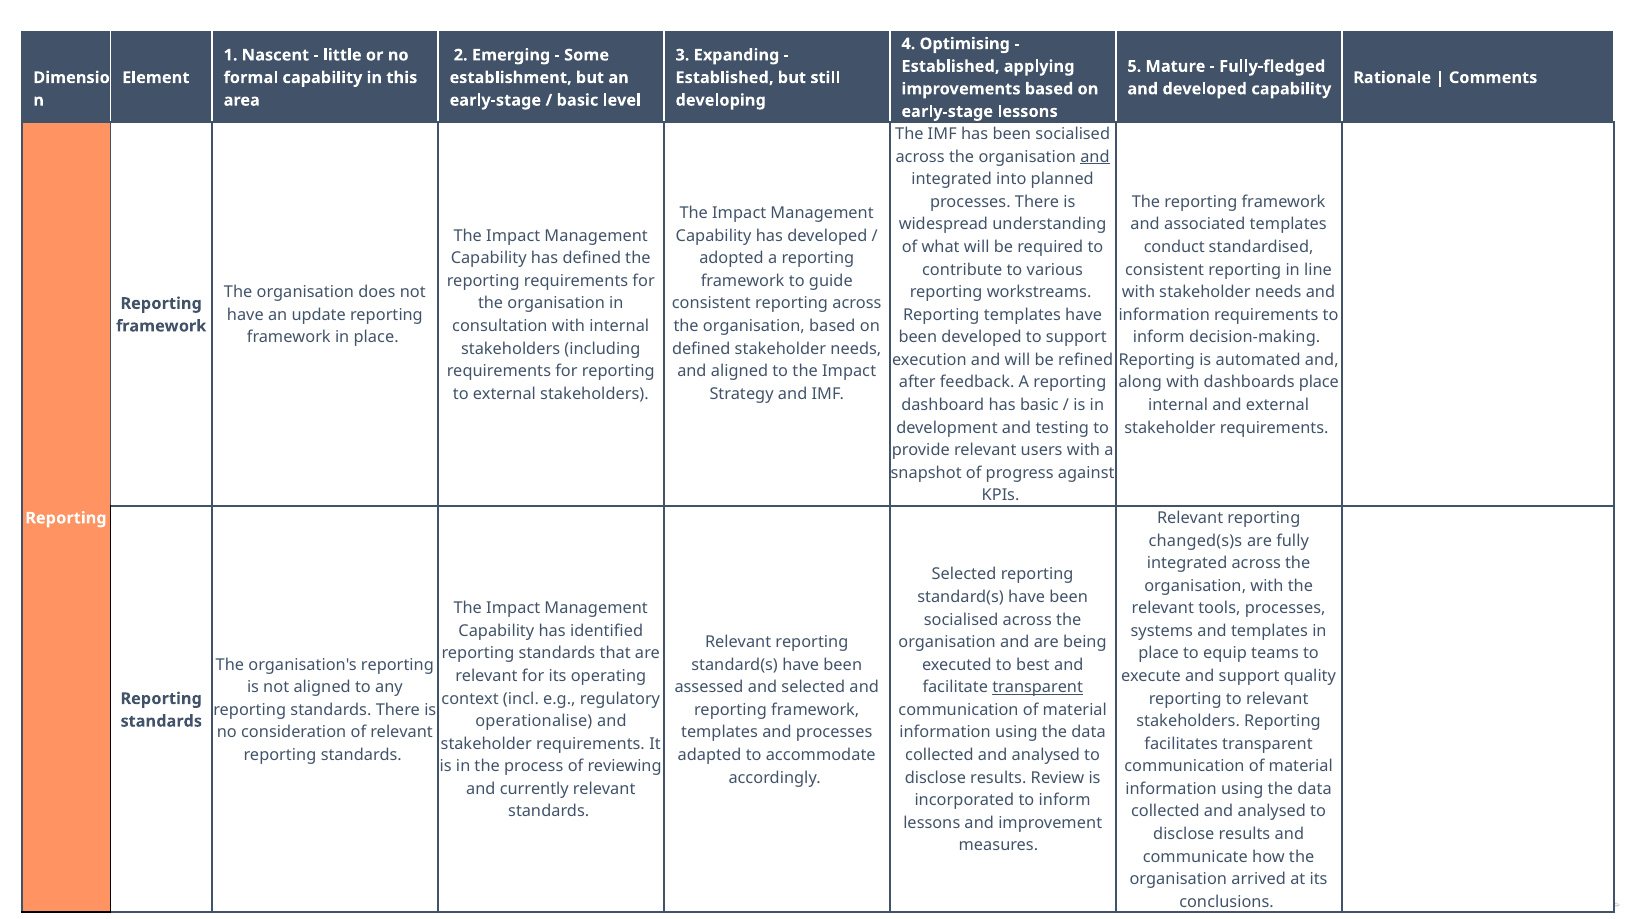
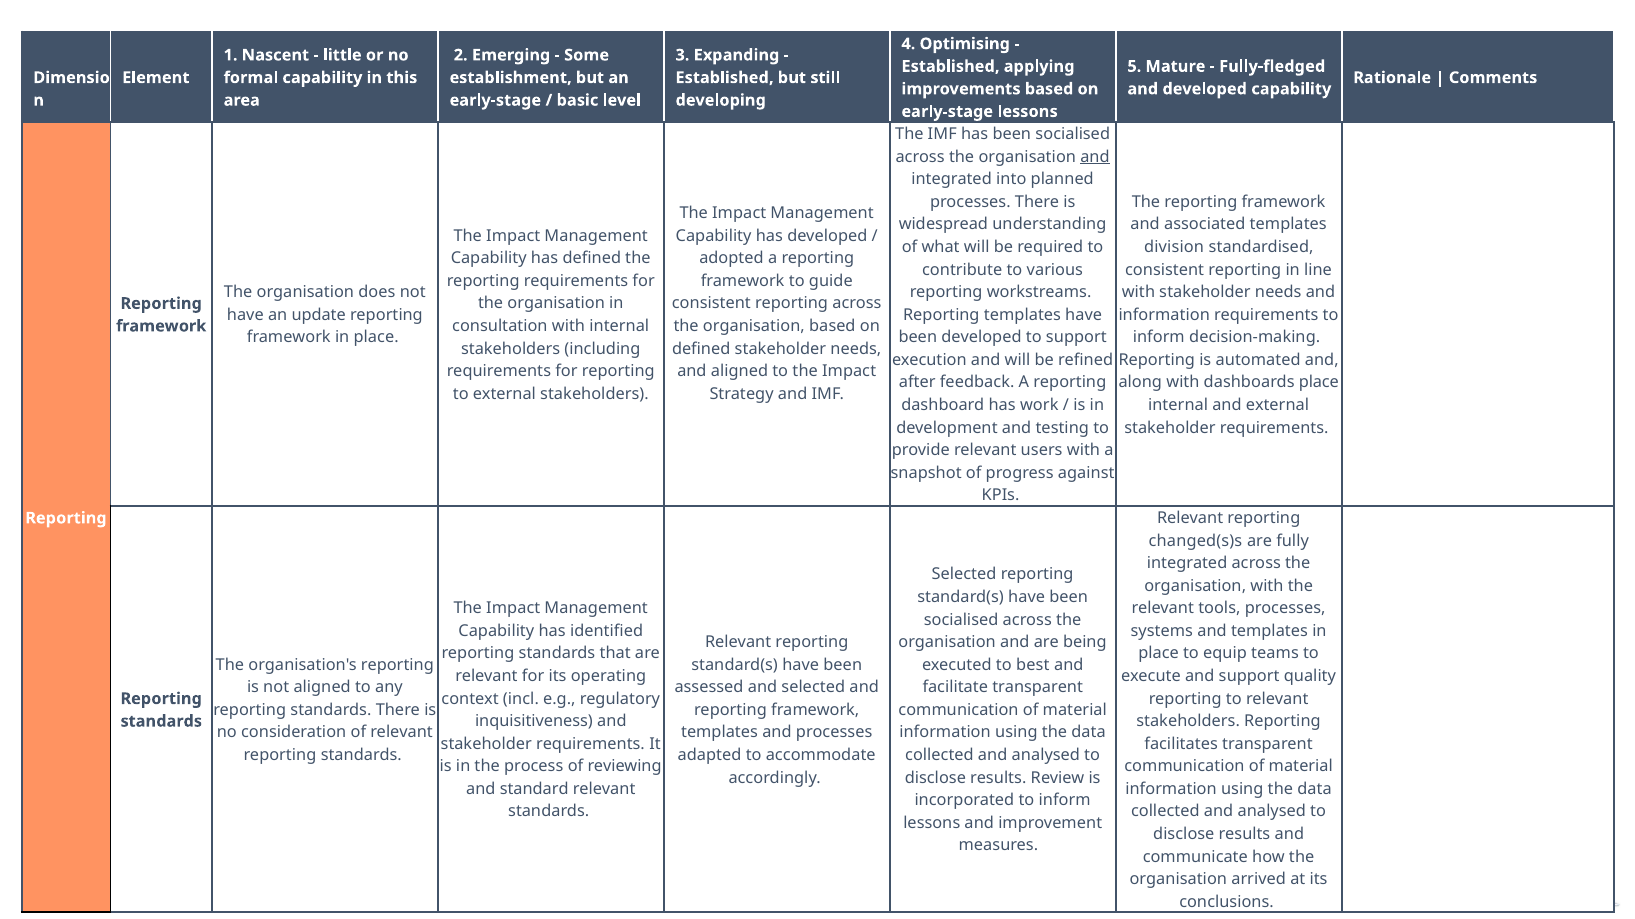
conduct: conduct -> division
has basic: basic -> work
transparent at (1038, 688) underline: present -> none
operationalise: operationalise -> inquisitiveness
currently: currently -> standard
